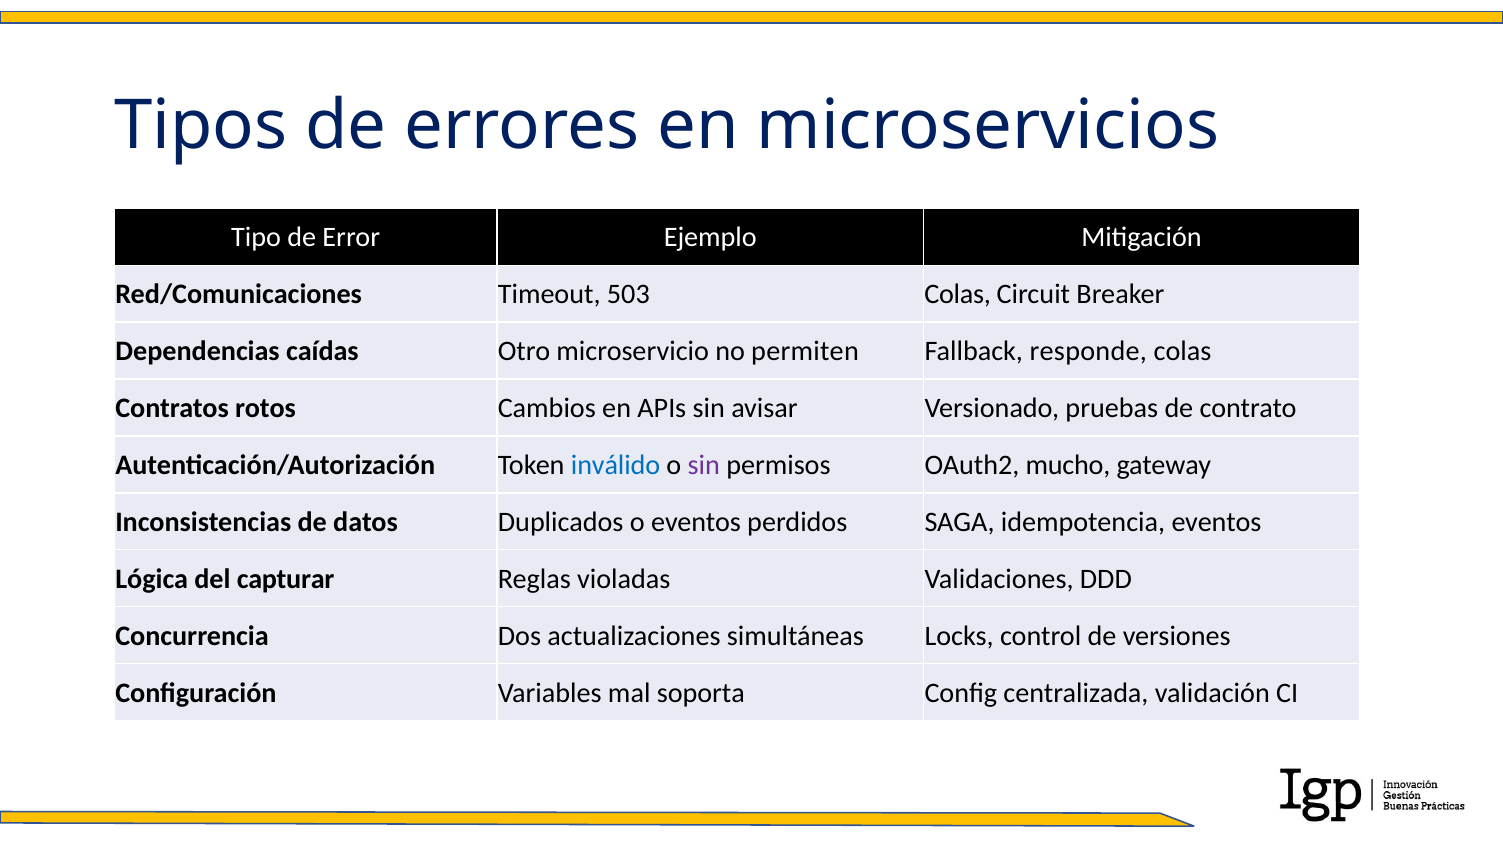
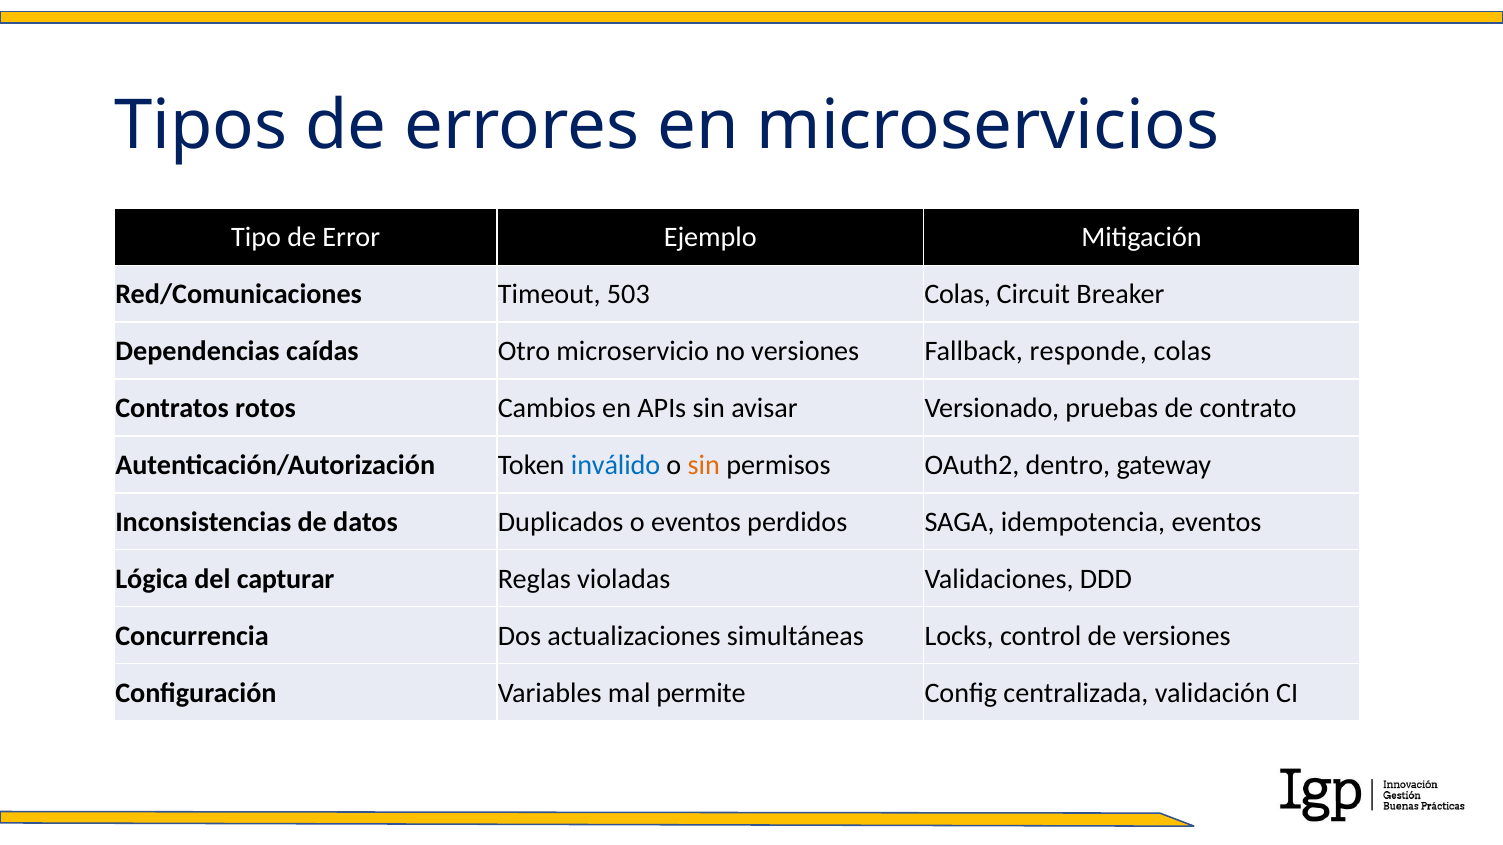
no permiten: permiten -> versiones
sin at (704, 465) colour: purple -> orange
mucho: mucho -> dentro
soporta: soporta -> permite
